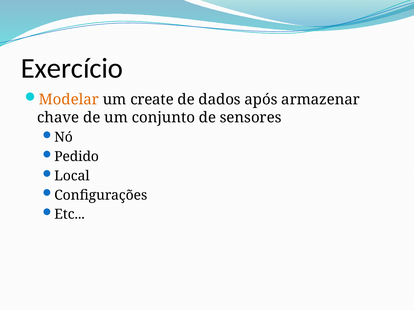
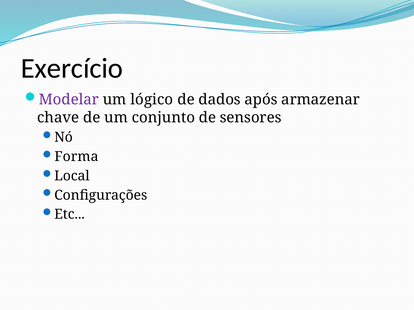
Modelar colour: orange -> purple
create: create -> lógico
Pedido: Pedido -> Forma
